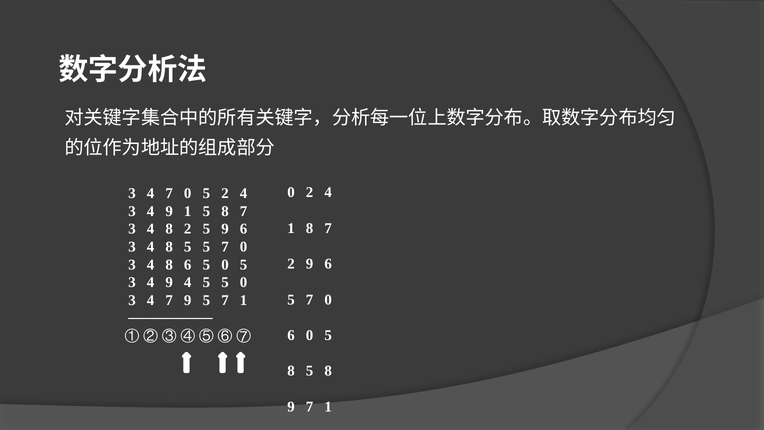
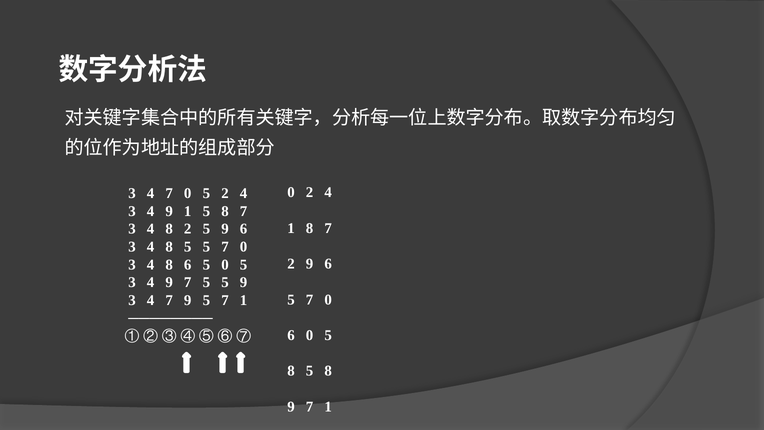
4 9 4: 4 -> 7
5 5 0: 0 -> 9
